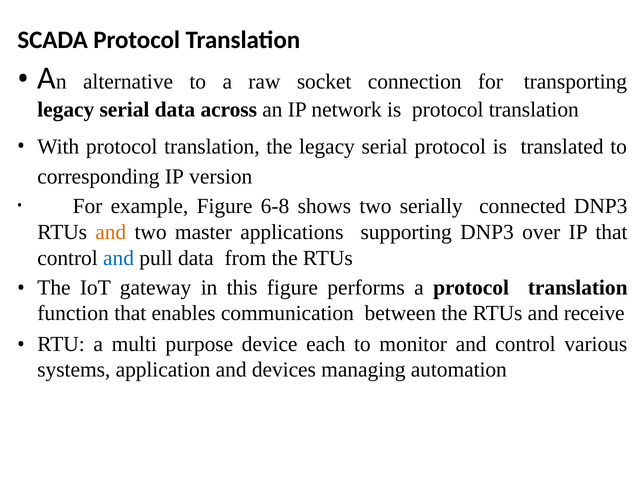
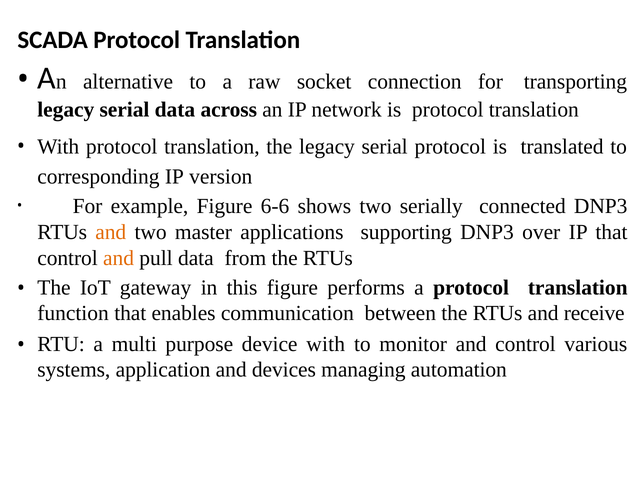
6-8: 6-8 -> 6-6
and at (119, 258) colour: blue -> orange
device each: each -> with
